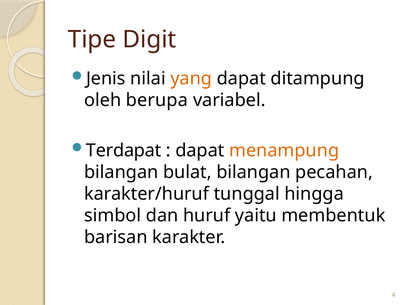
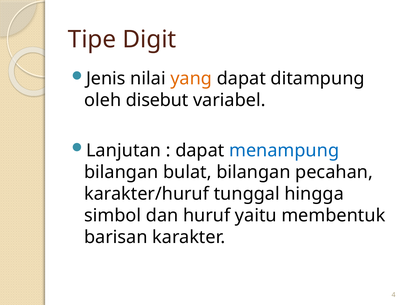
berupa: berupa -> disebut
Terdapat: Terdapat -> Lanjutan
menampung colour: orange -> blue
